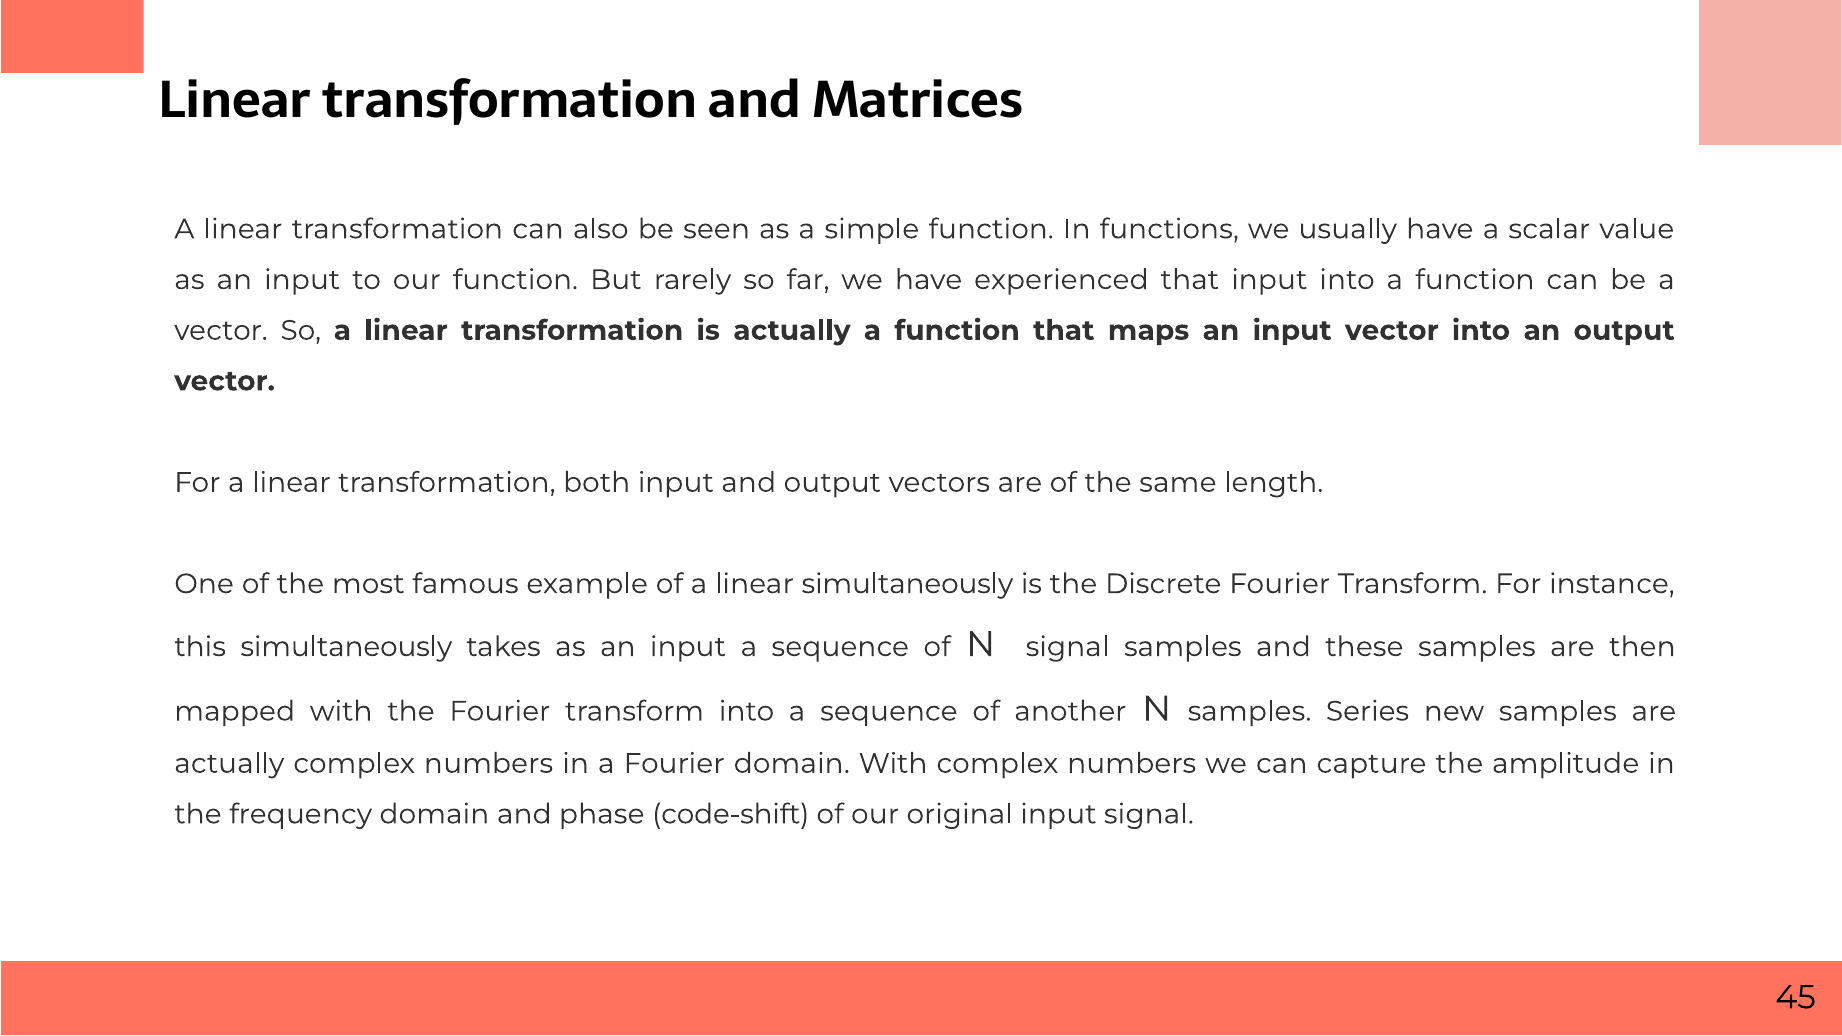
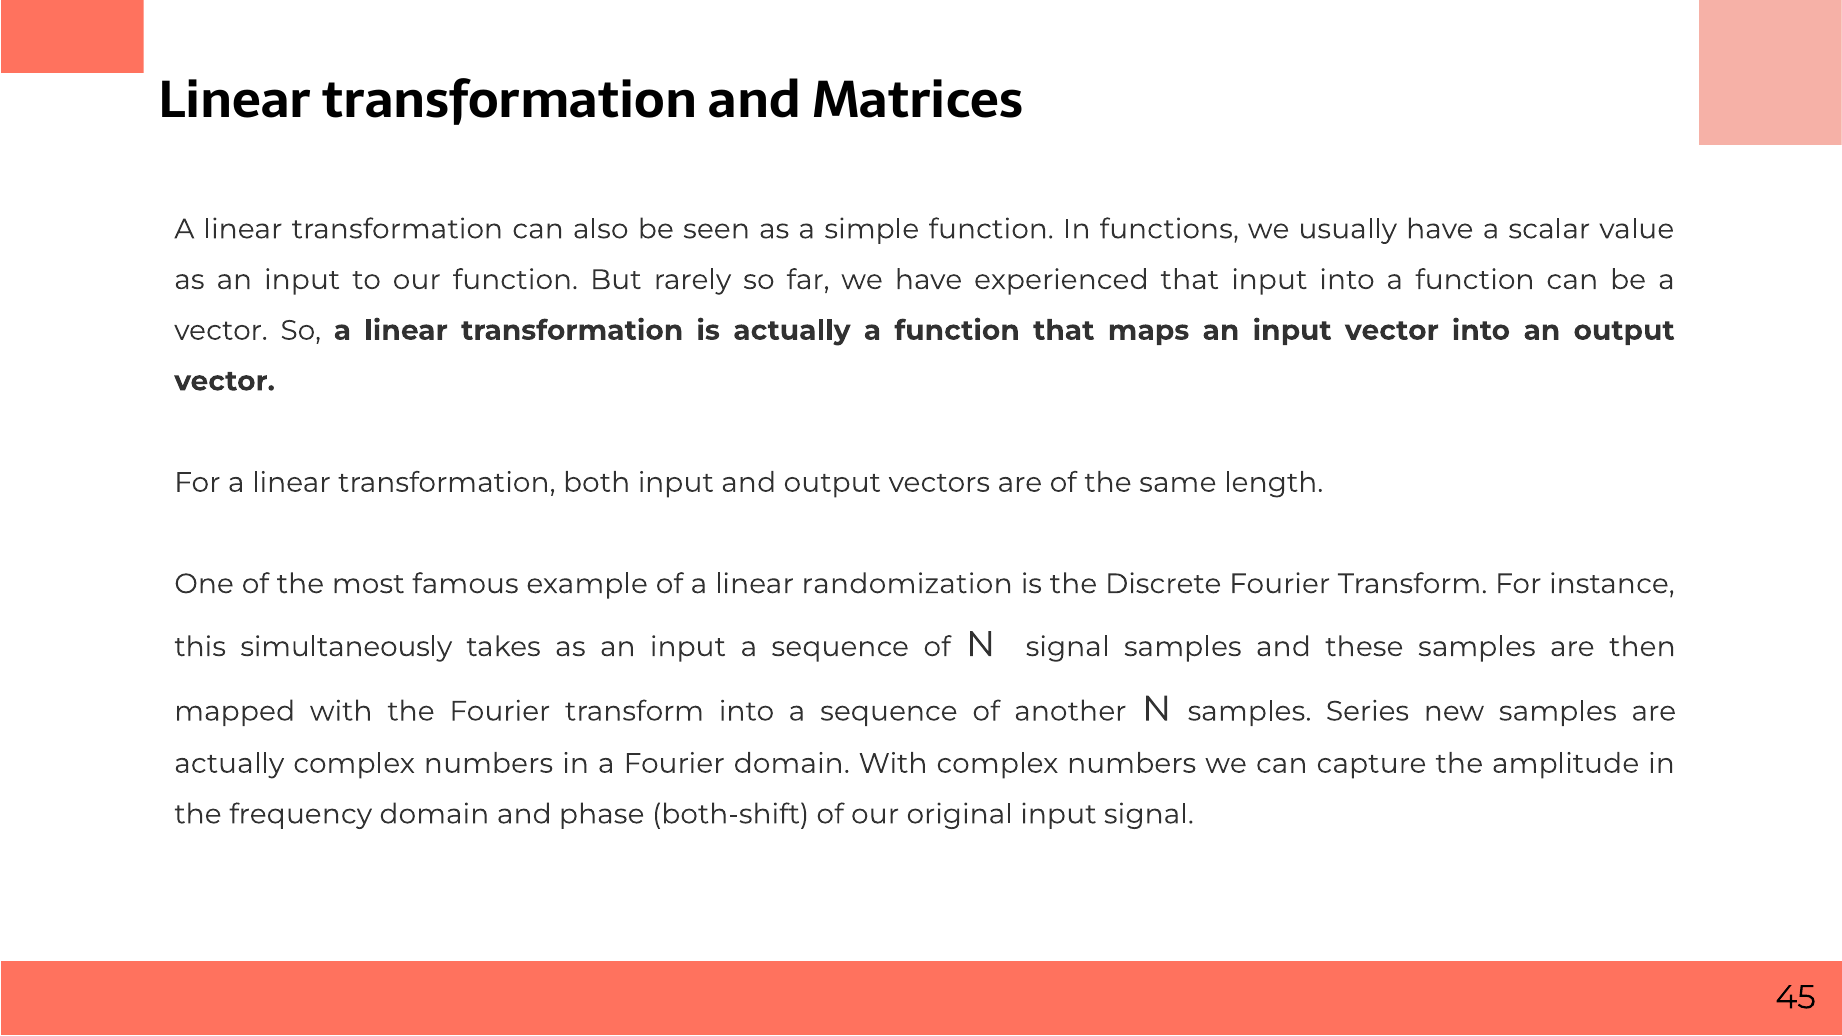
linear simultaneously: simultaneously -> randomization
code-shift: code-shift -> both-shift
